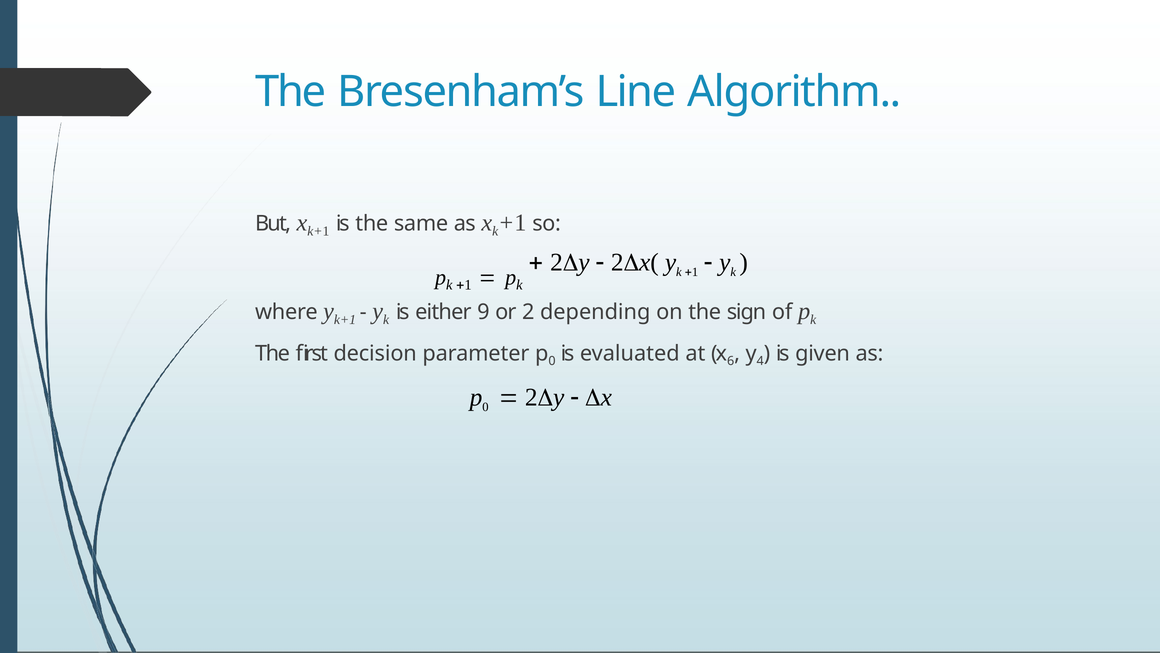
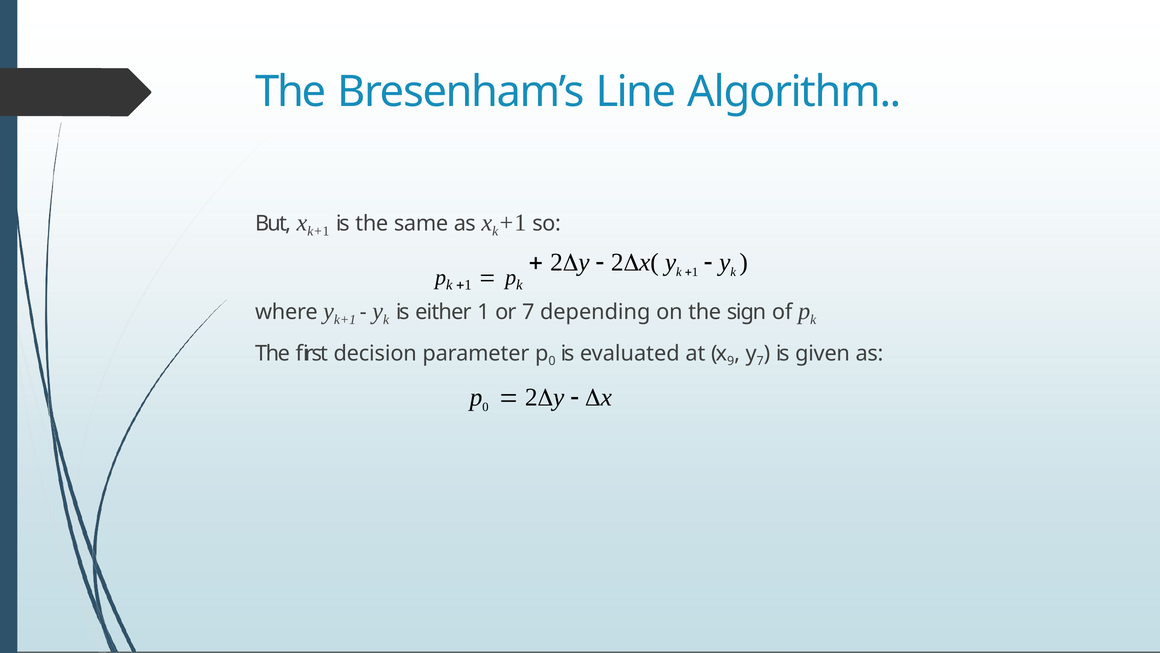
9: 9 -> 1
or 2: 2 -> 7
6: 6 -> 9
4 at (760, 361): 4 -> 7
